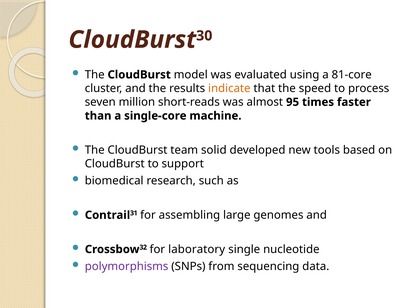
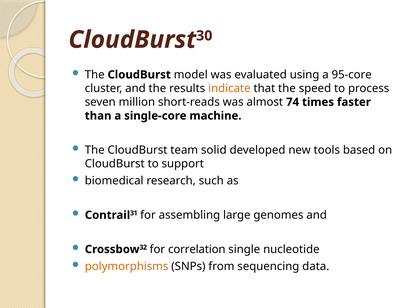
81-core: 81-core -> 95-core
95: 95 -> 74
laboratory: laboratory -> correlation
polymorphisms colour: purple -> orange
